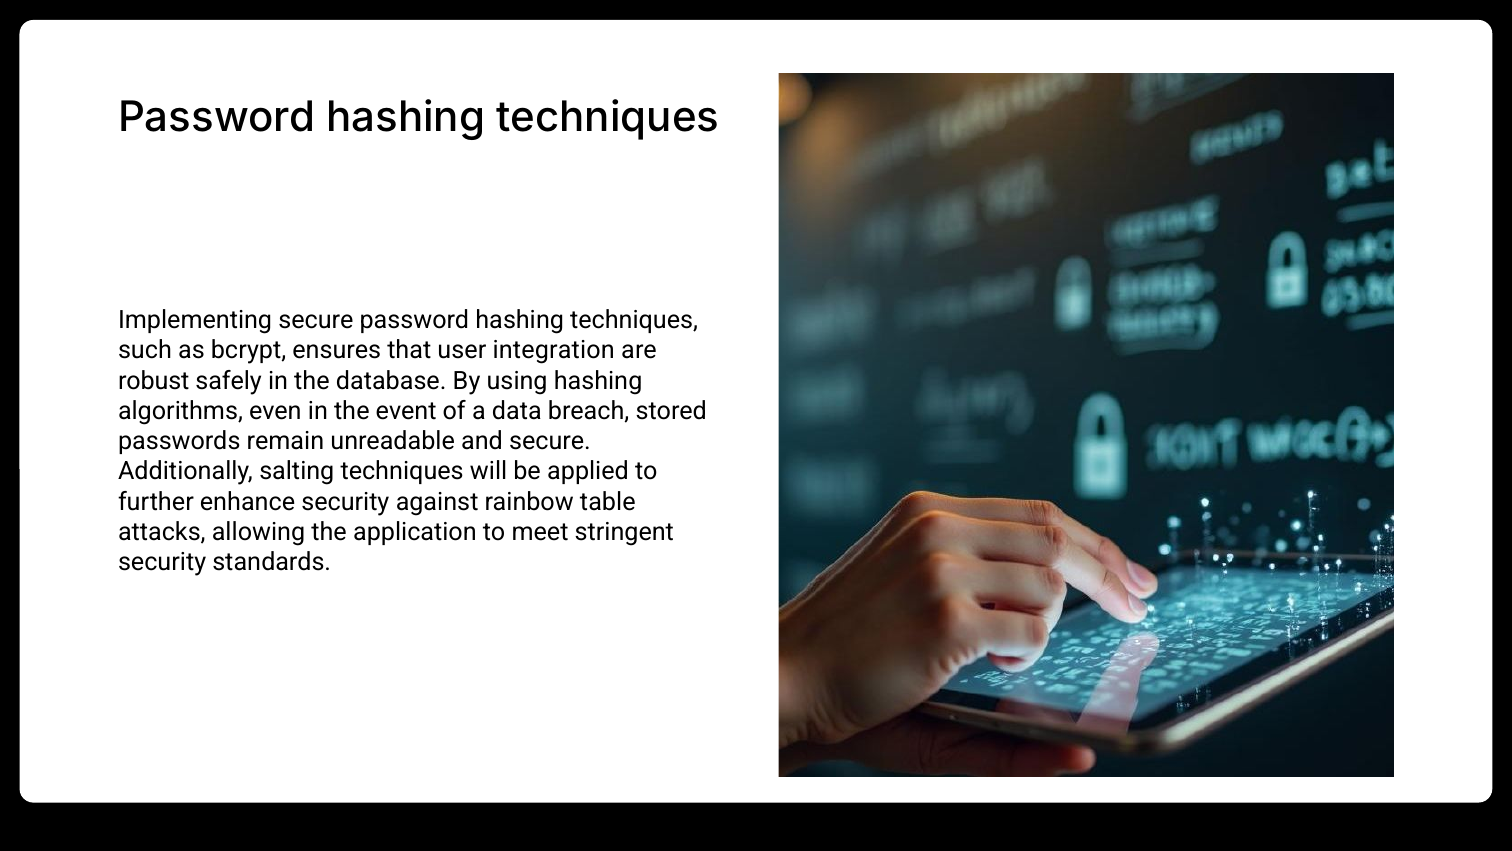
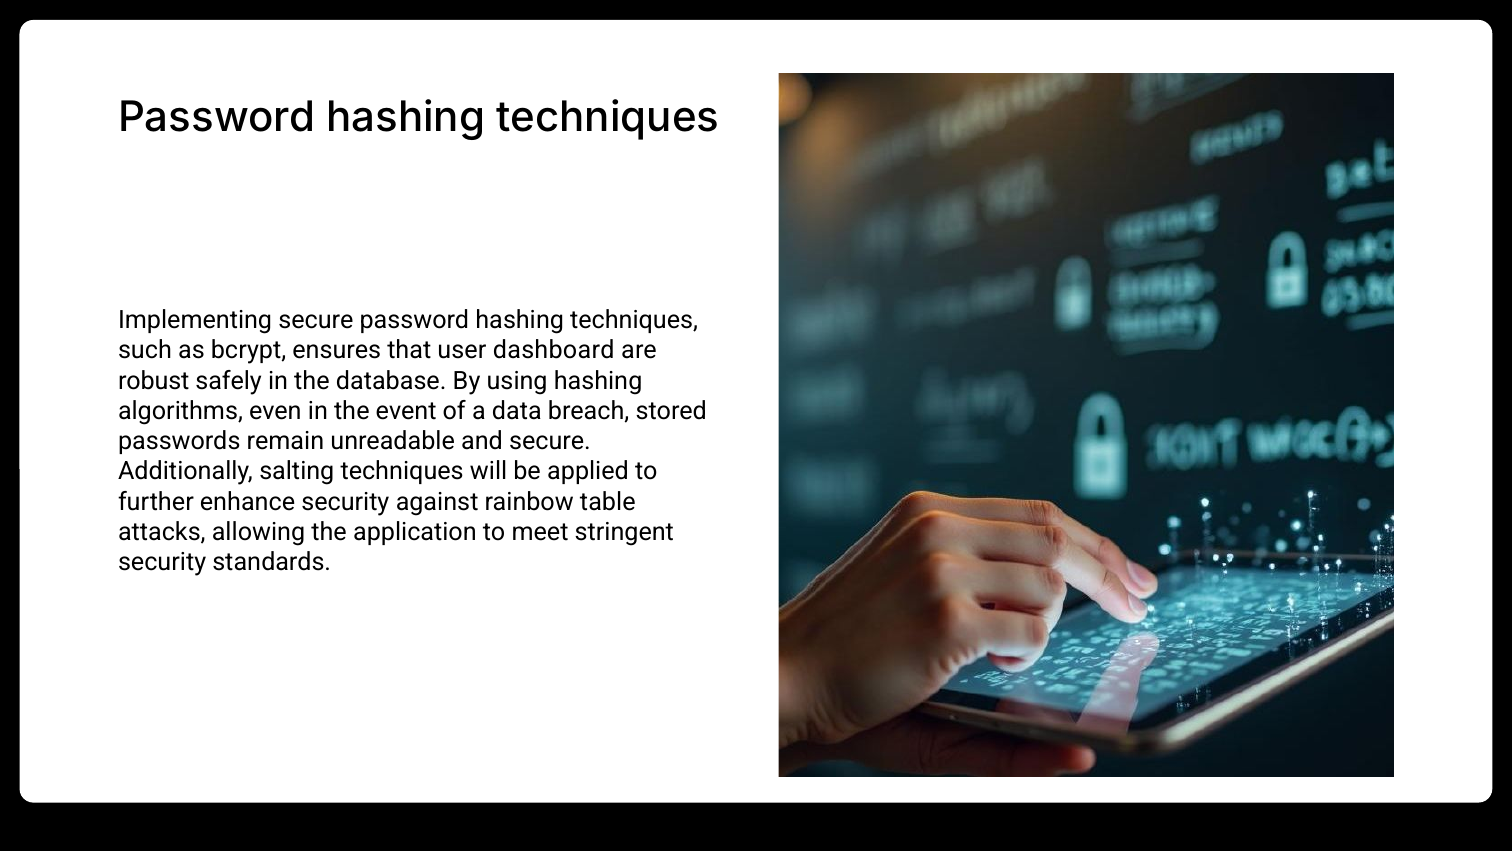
integration: integration -> dashboard
